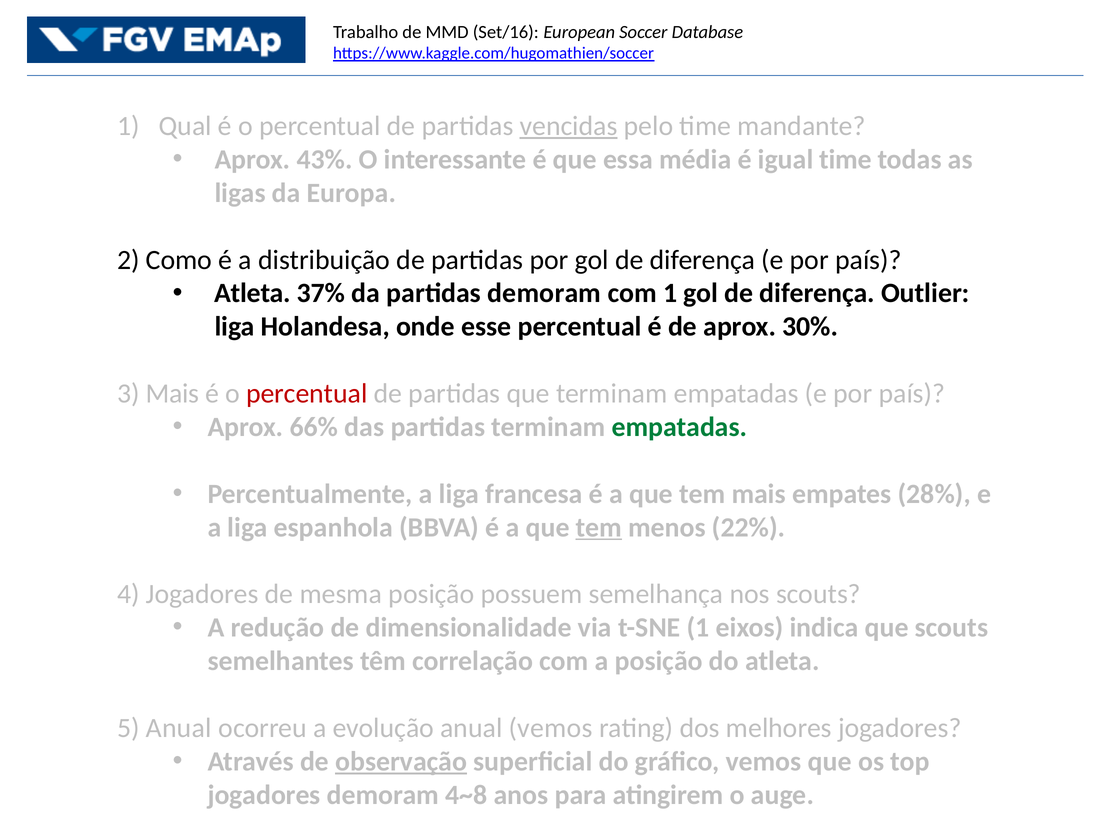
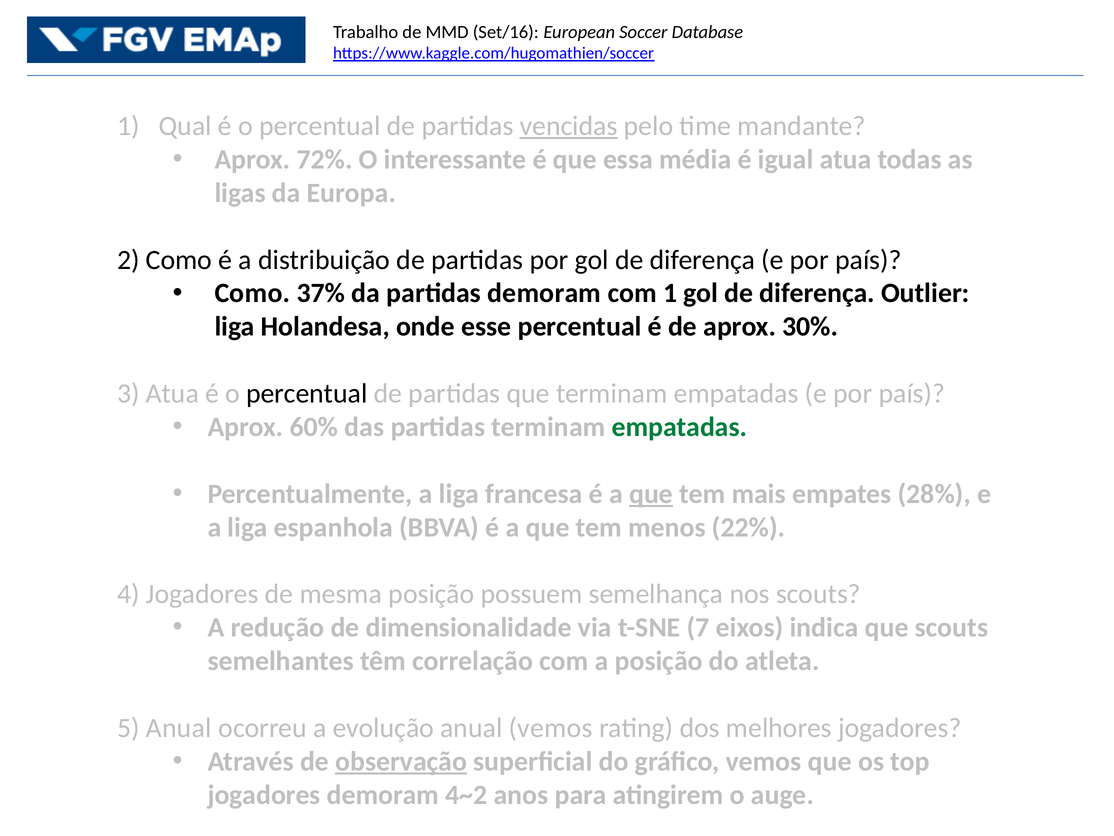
43%: 43% -> 72%
igual time: time -> atua
Atleta at (253, 293): Atleta -> Como
3 Mais: Mais -> Atua
percentual at (307, 393) colour: red -> black
66%: 66% -> 60%
que at (651, 494) underline: none -> present
tem at (599, 527) underline: present -> none
t-SNE 1: 1 -> 7
4~8: 4~8 -> 4~2
